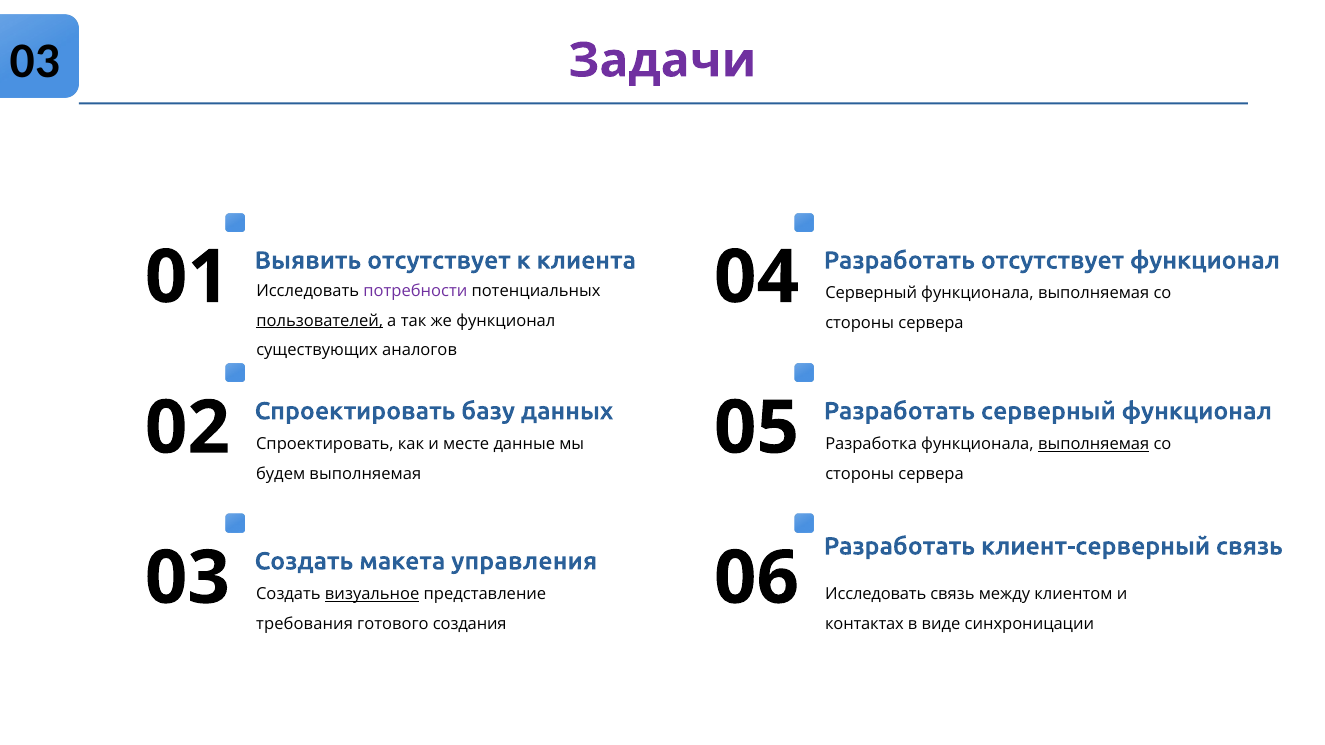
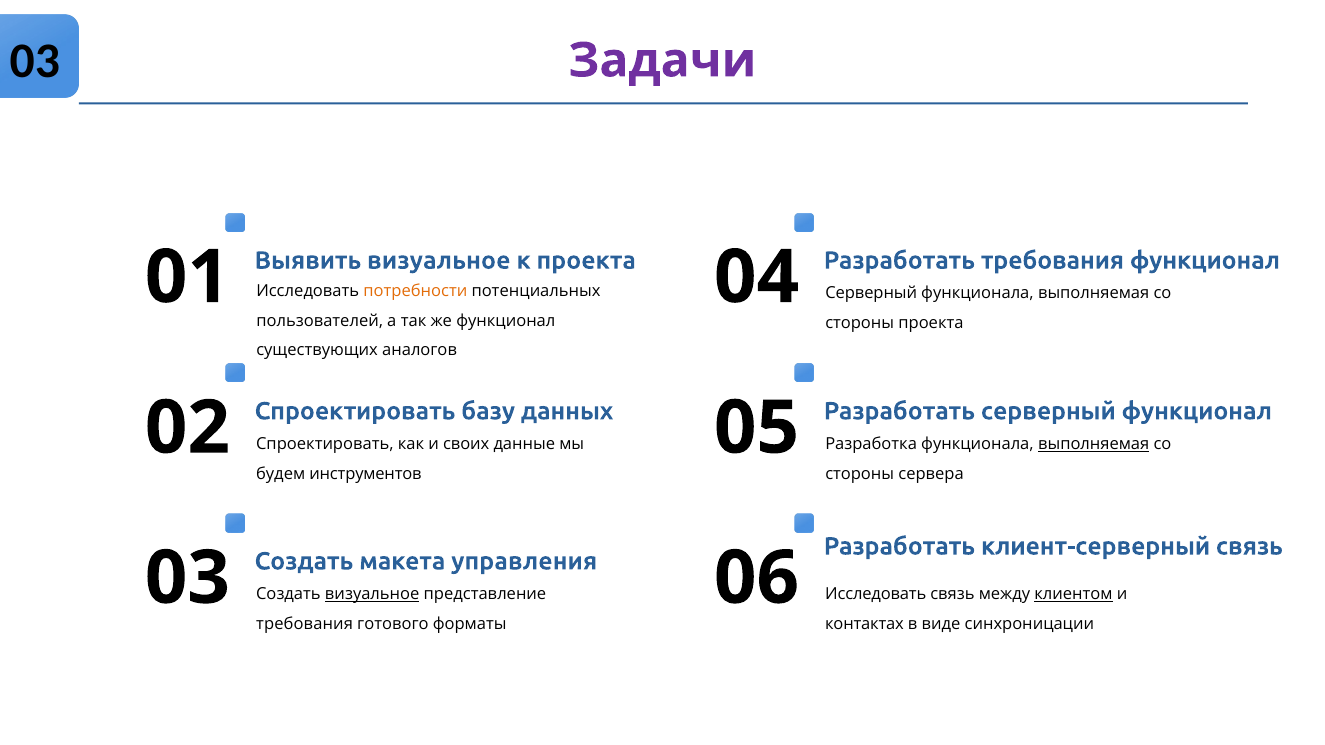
Выявить отсутствует: отсутствует -> визуальное
к клиента: клиента -> проекта
Разработать отсутствует: отсутствует -> требования
потребности colour: purple -> orange
пользователей underline: present -> none
сервера at (931, 323): сервера -> проекта
месте: месте -> своих
будем выполняемая: выполняемая -> инструментов
клиентом underline: none -> present
создания: создания -> форматы
